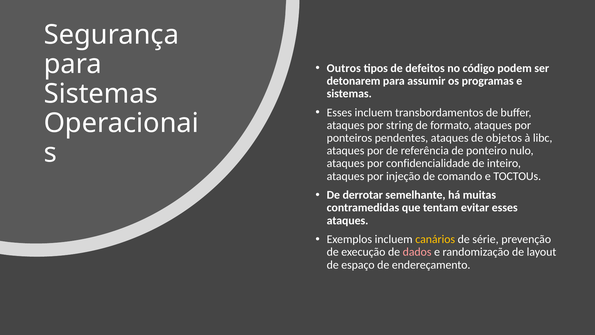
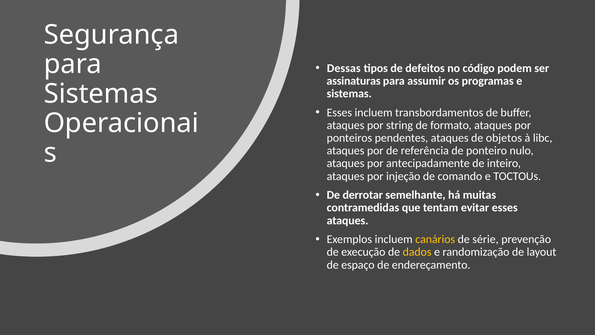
Outros: Outros -> Dessas
detonarem: detonarem -> assinaturas
confidencialidade: confidencialidade -> antecipadamente
dados colour: pink -> yellow
